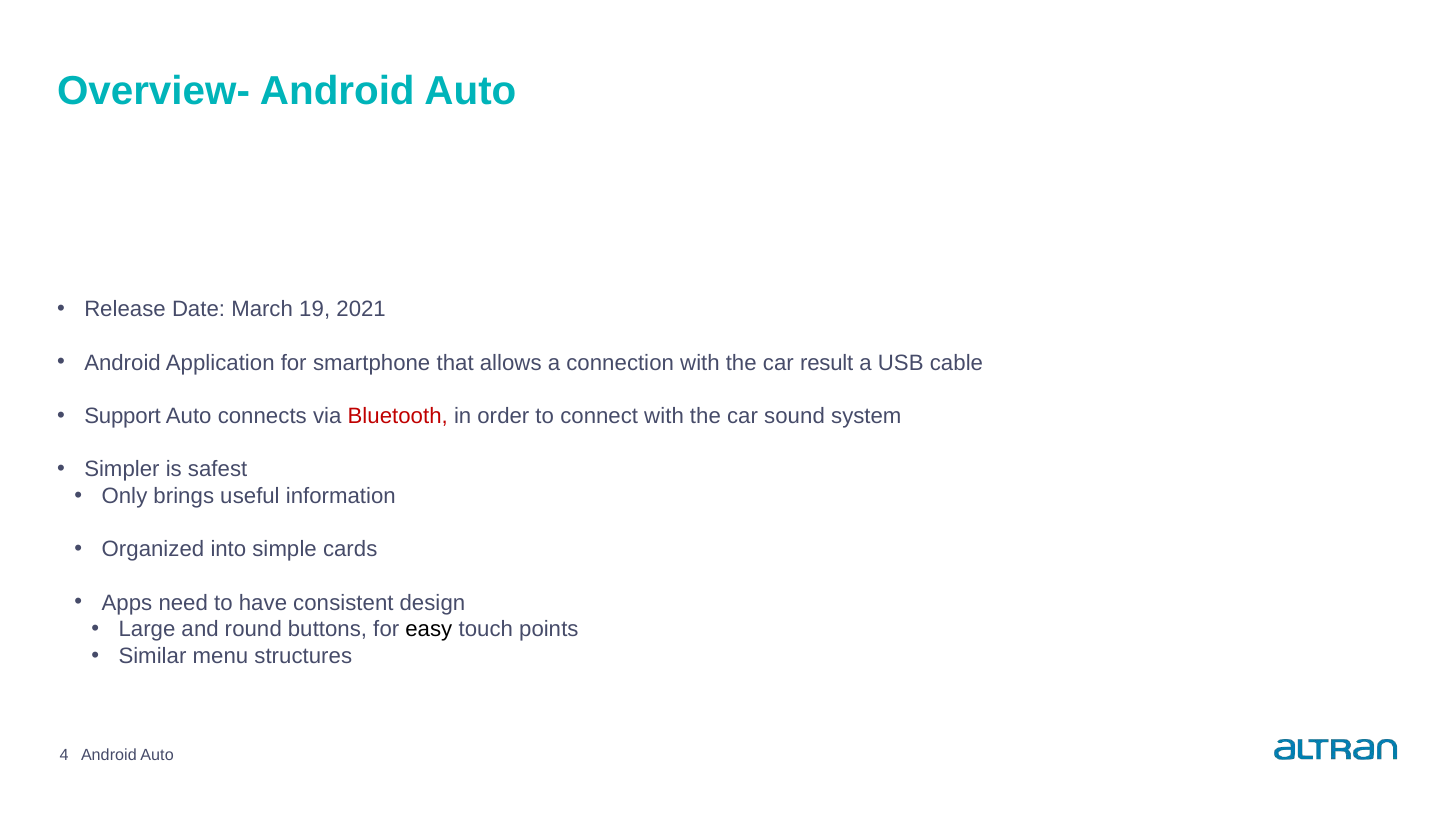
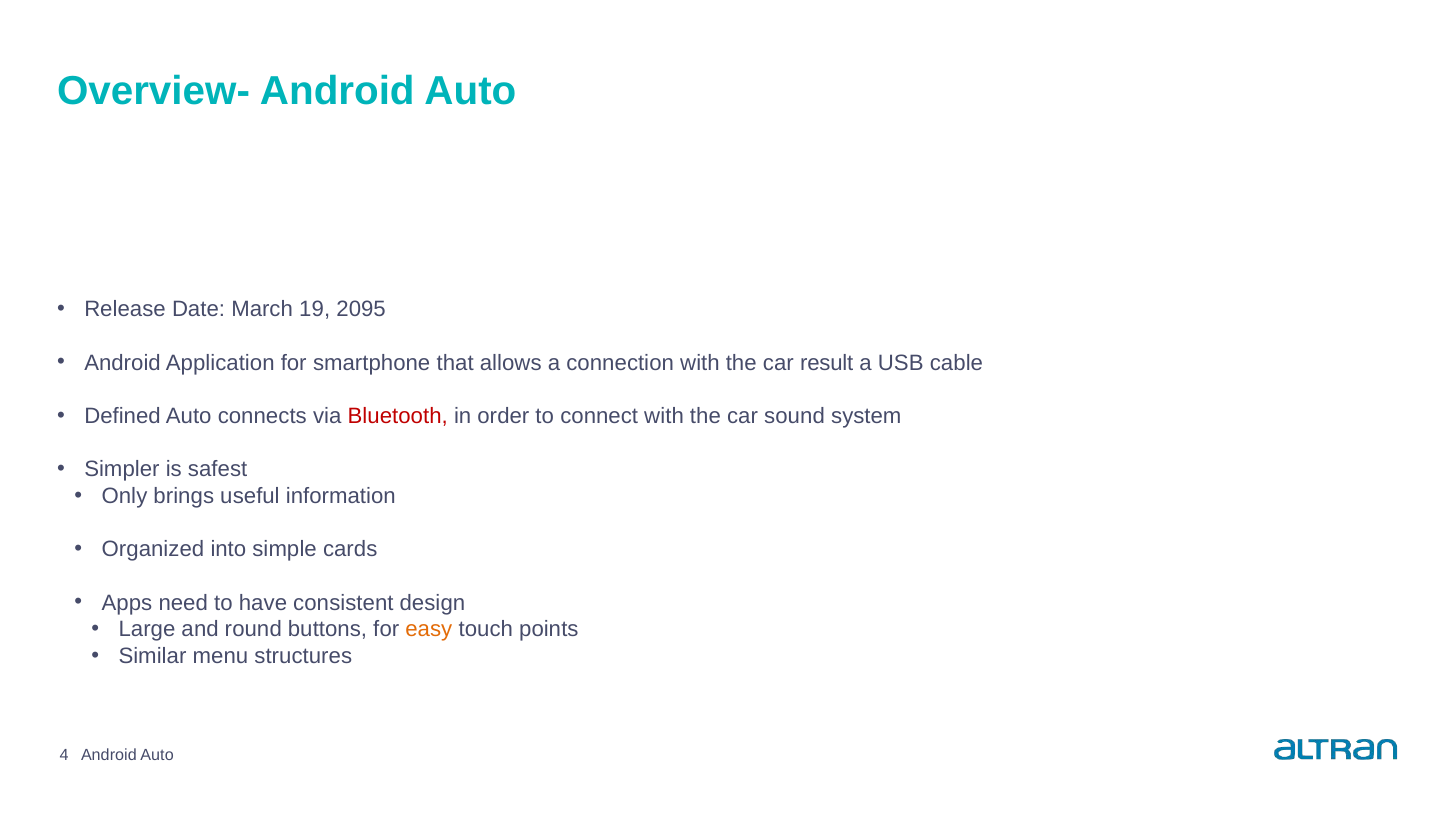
2021: 2021 -> 2095
Support: Support -> Defined
easy colour: black -> orange
